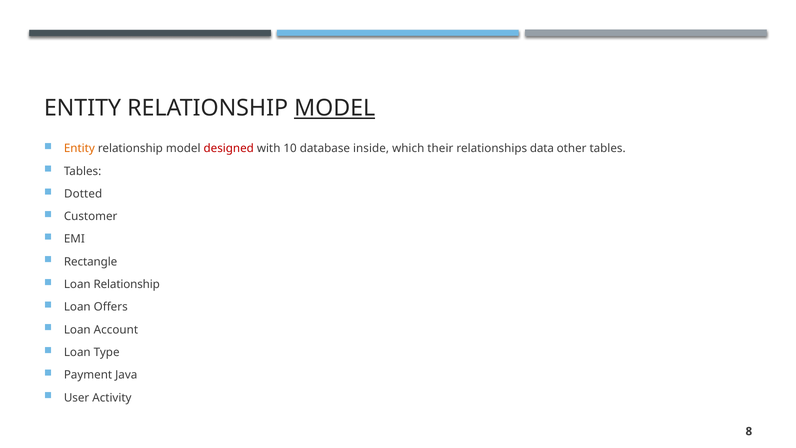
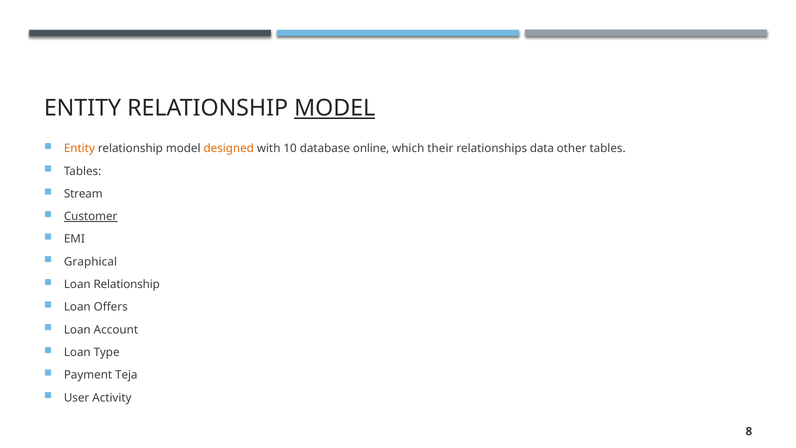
designed colour: red -> orange
inside: inside -> online
Dotted: Dotted -> Stream
Customer underline: none -> present
Rectangle: Rectangle -> Graphical
Java: Java -> Teja
